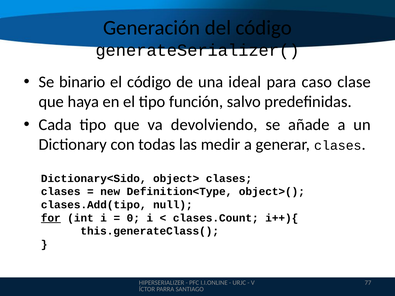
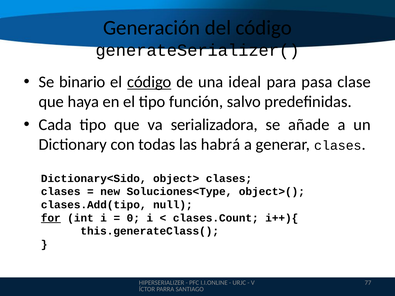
código at (149, 82) underline: none -> present
caso: caso -> pasa
devolviendo: devolviendo -> serializadora
medir: medir -> habrá
Definition<Type: Definition<Type -> Soluciones<Type
